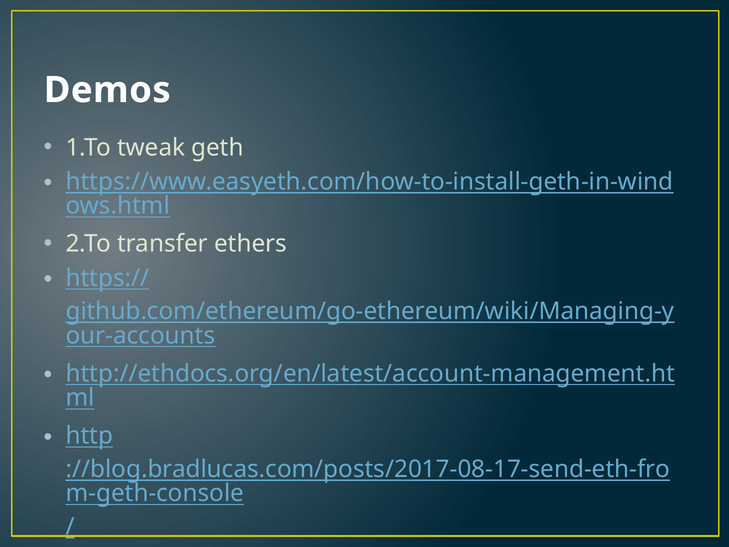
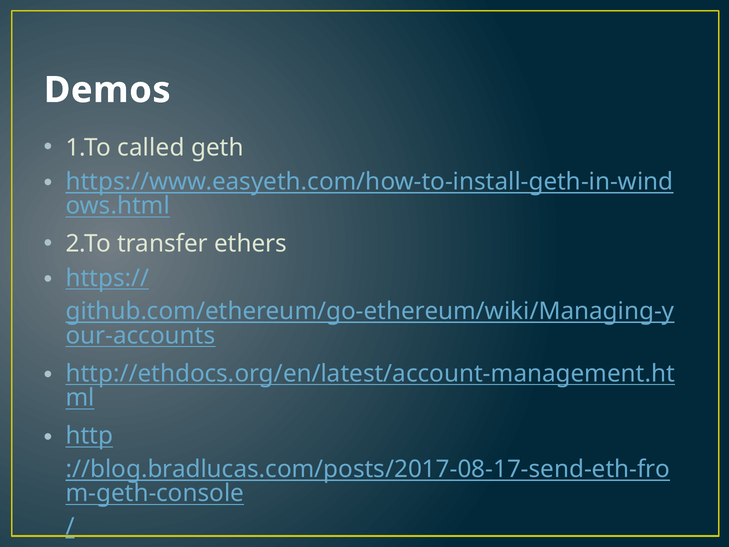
tweak: tweak -> called
